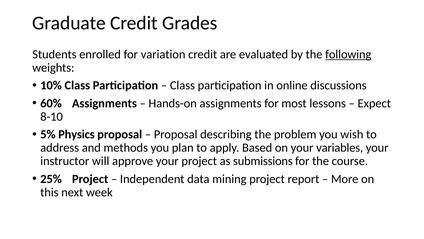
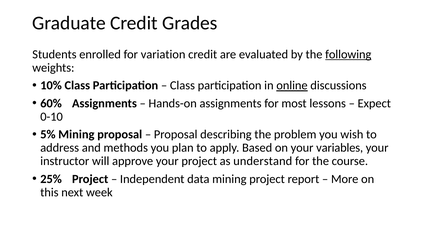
online underline: none -> present
8-10: 8-10 -> 0-10
5% Physics: Physics -> Mining
submissions: submissions -> understand
